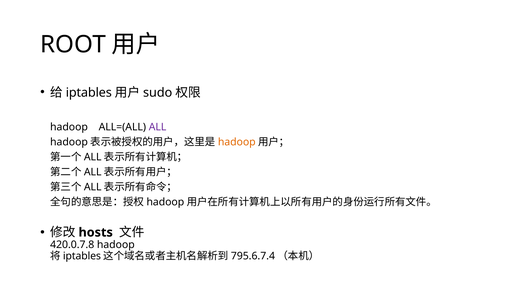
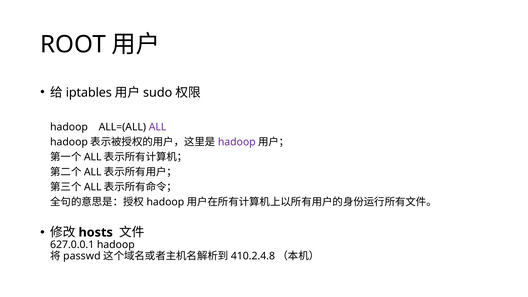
hadoop at (237, 142) colour: orange -> purple
420.0.7.8: 420.0.7.8 -> 627.0.0.1
iptables at (82, 256): iptables -> passwd
795.6.7.4: 795.6.7.4 -> 410.2.4.8
